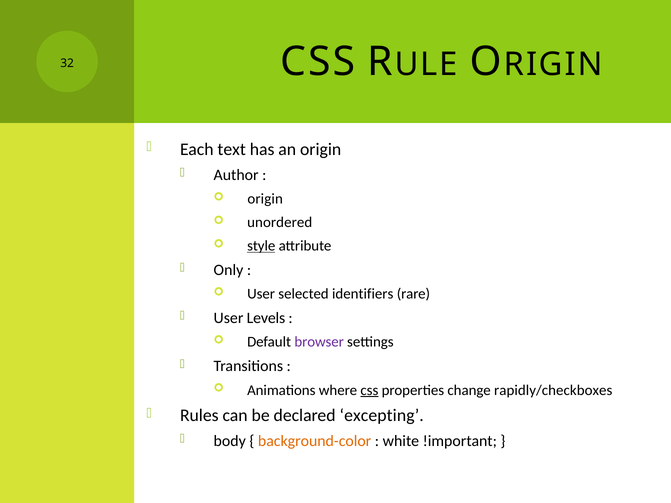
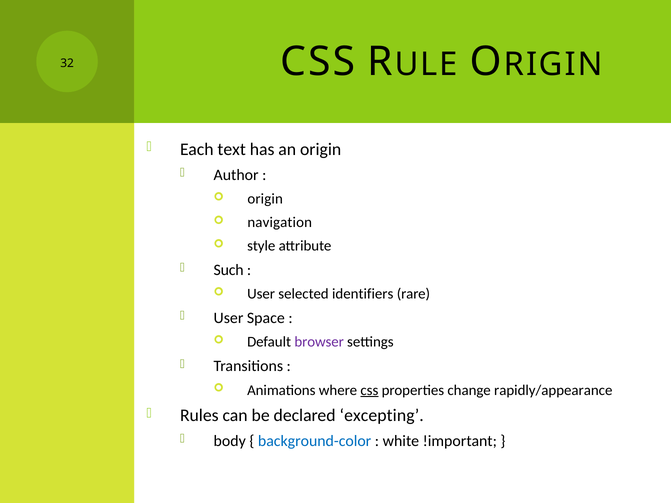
unordered: unordered -> navigation
style underline: present -> none
Only: Only -> Such
Levels: Levels -> Space
rapidly/checkboxes: rapidly/checkboxes -> rapidly/appearance
background-color colour: orange -> blue
